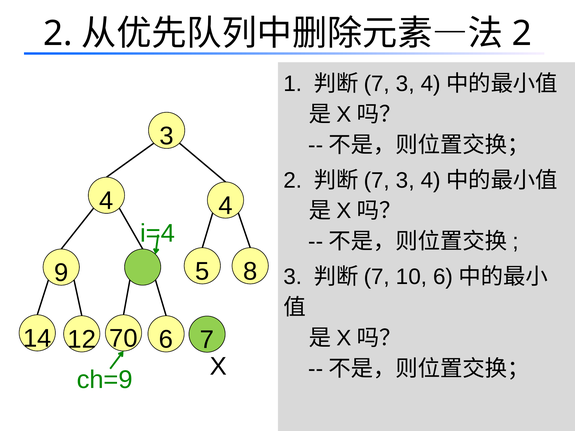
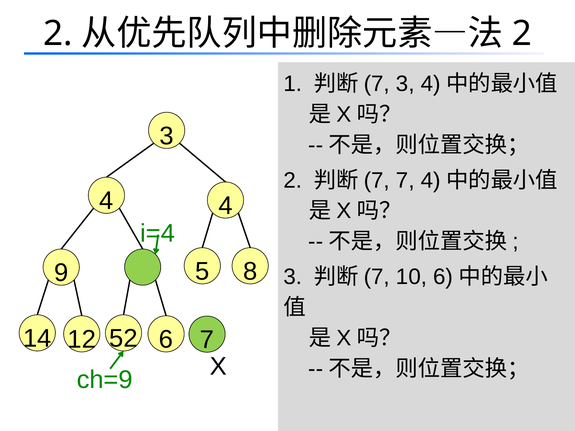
3 at (405, 180): 3 -> 7
70: 70 -> 52
